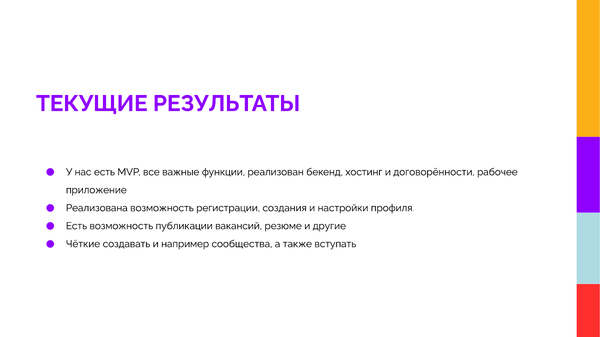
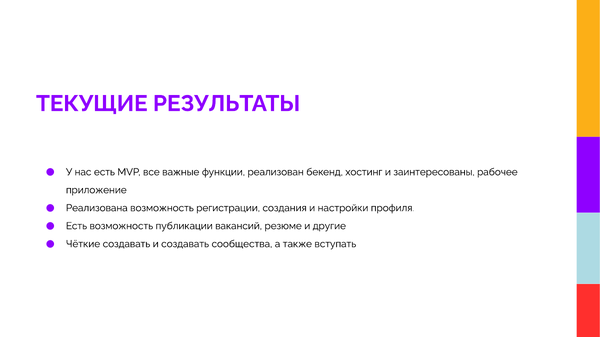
договорённости: договорённости -> заинтересованы
и например: например -> создавать
